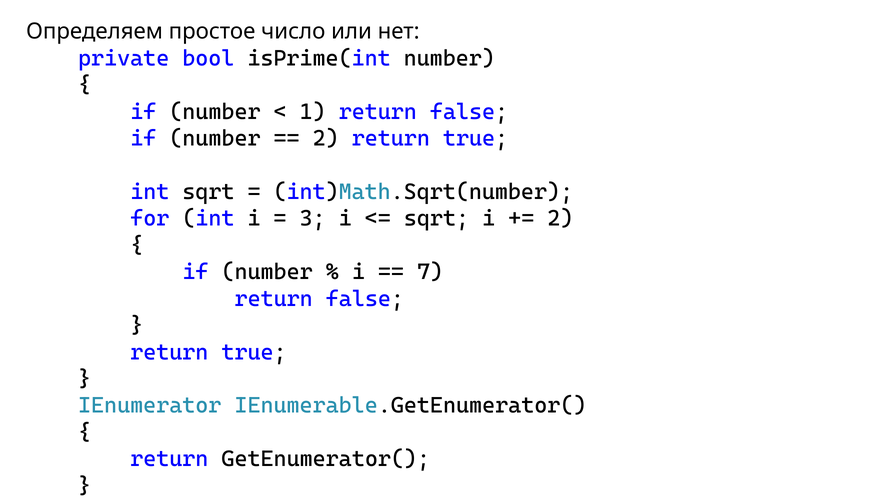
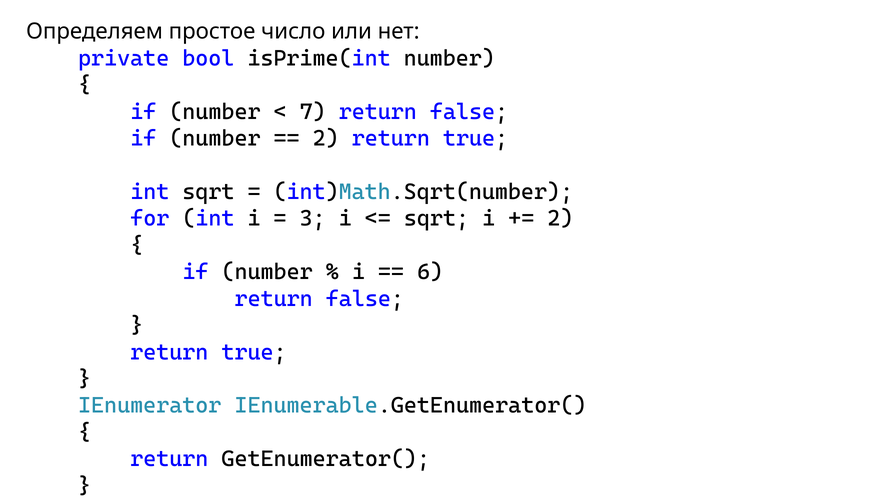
1: 1 -> 7
7: 7 -> 6
